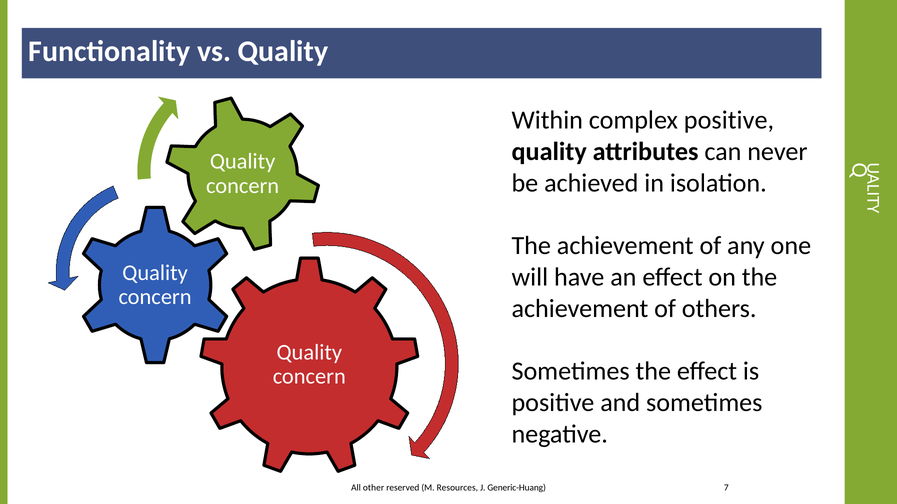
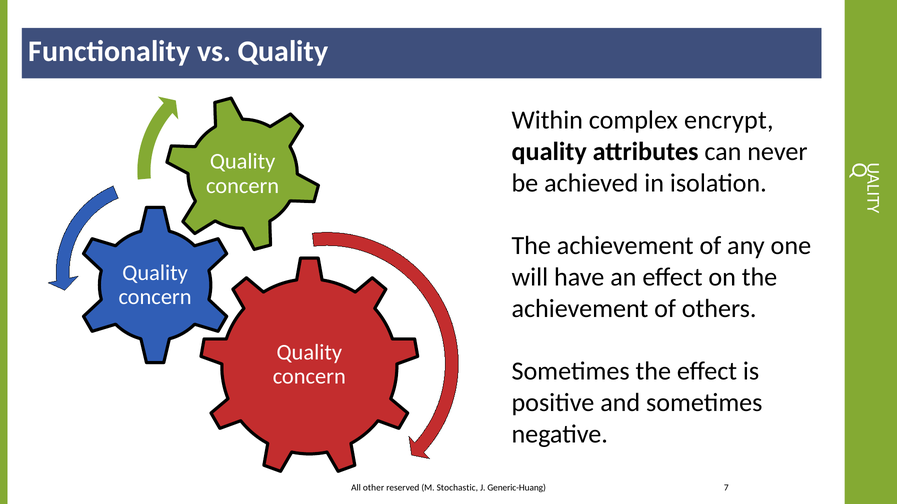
complex positive: positive -> encrypt
Resources: Resources -> Stochastic
